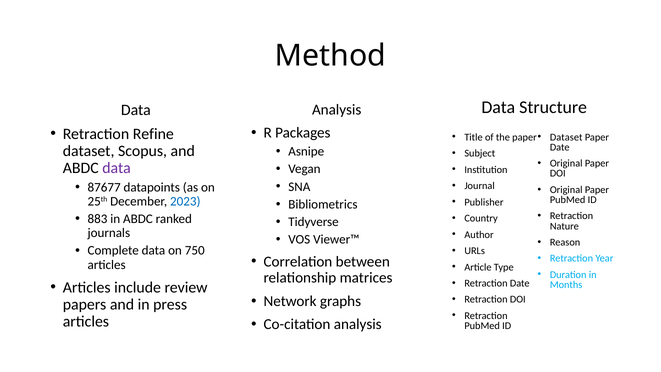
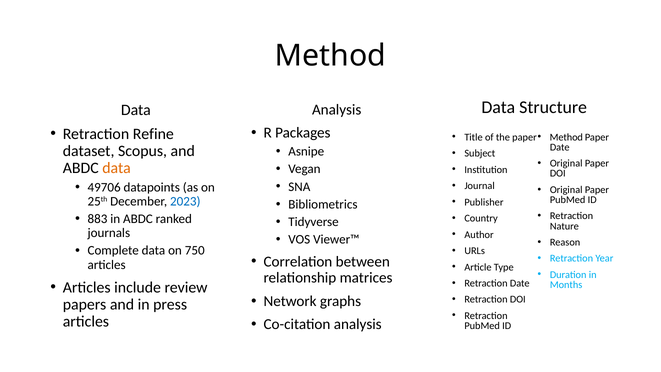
Dataset at (566, 137): Dataset -> Method
data at (117, 168) colour: purple -> orange
87677: 87677 -> 49706
